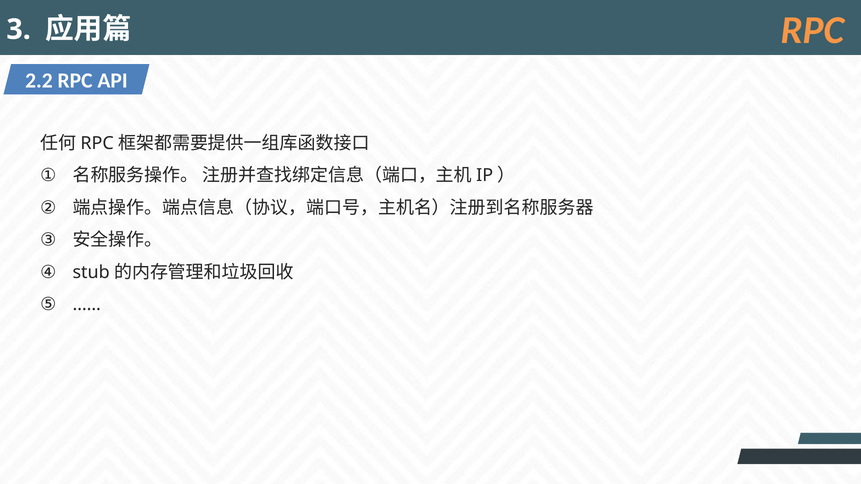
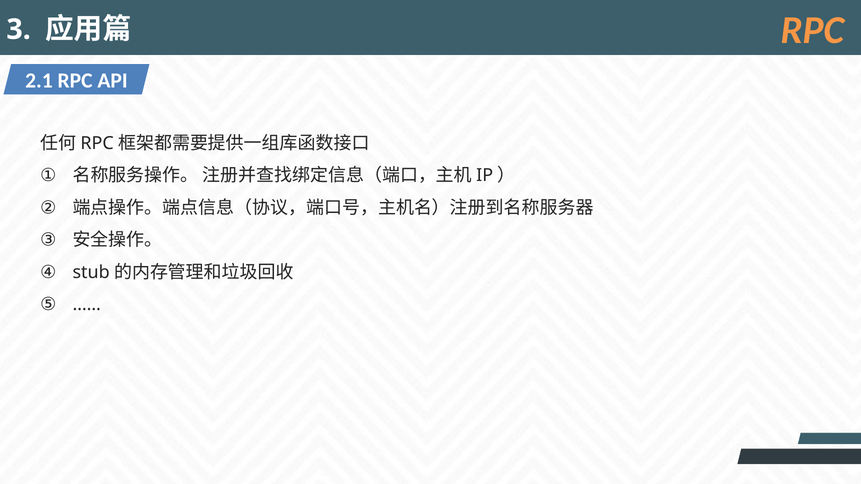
2.2: 2.2 -> 2.1
